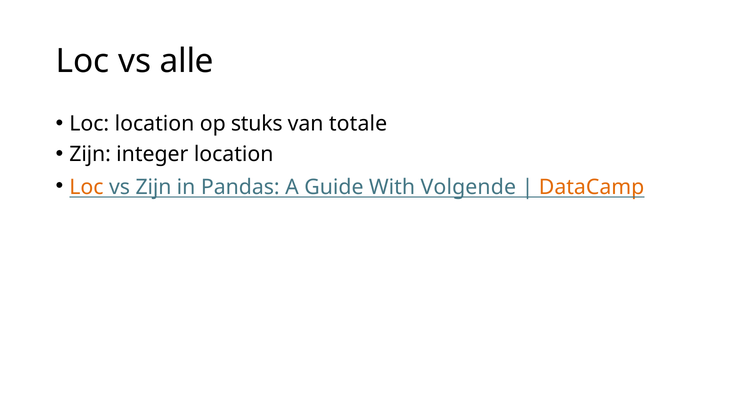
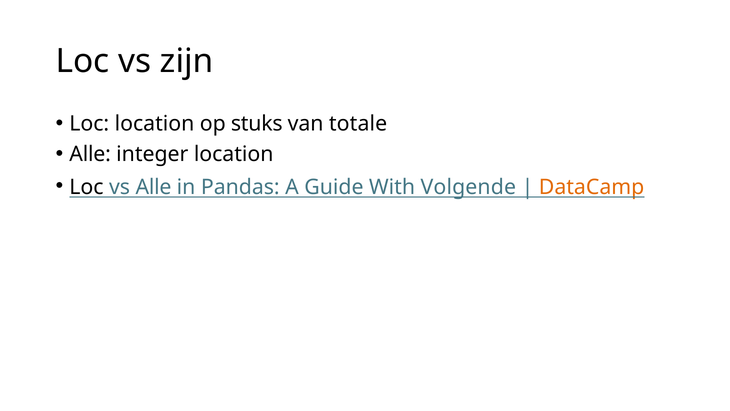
alle: alle -> zijn
Zijn at (90, 154): Zijn -> Alle
Loc at (86, 187) colour: orange -> black
vs Zijn: Zijn -> Alle
